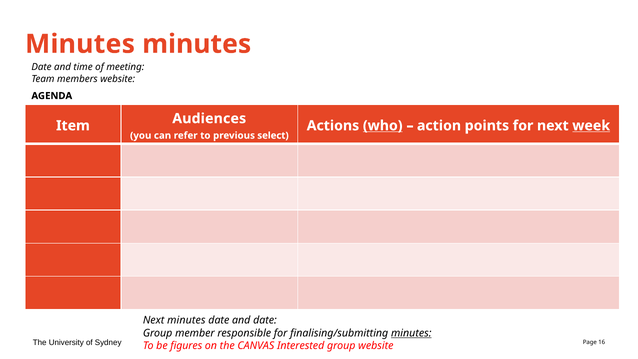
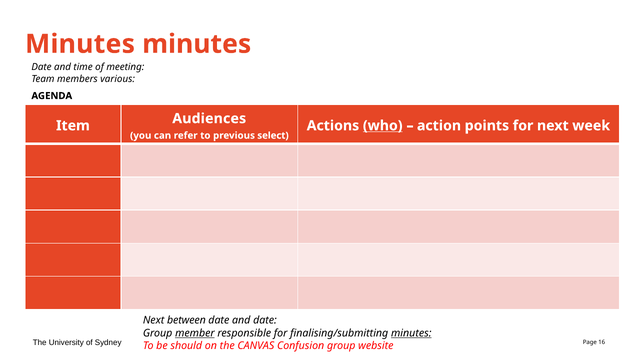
members website: website -> various
week underline: present -> none
Next minutes: minutes -> between
member underline: none -> present
figures: figures -> should
Interested: Interested -> Confusion
